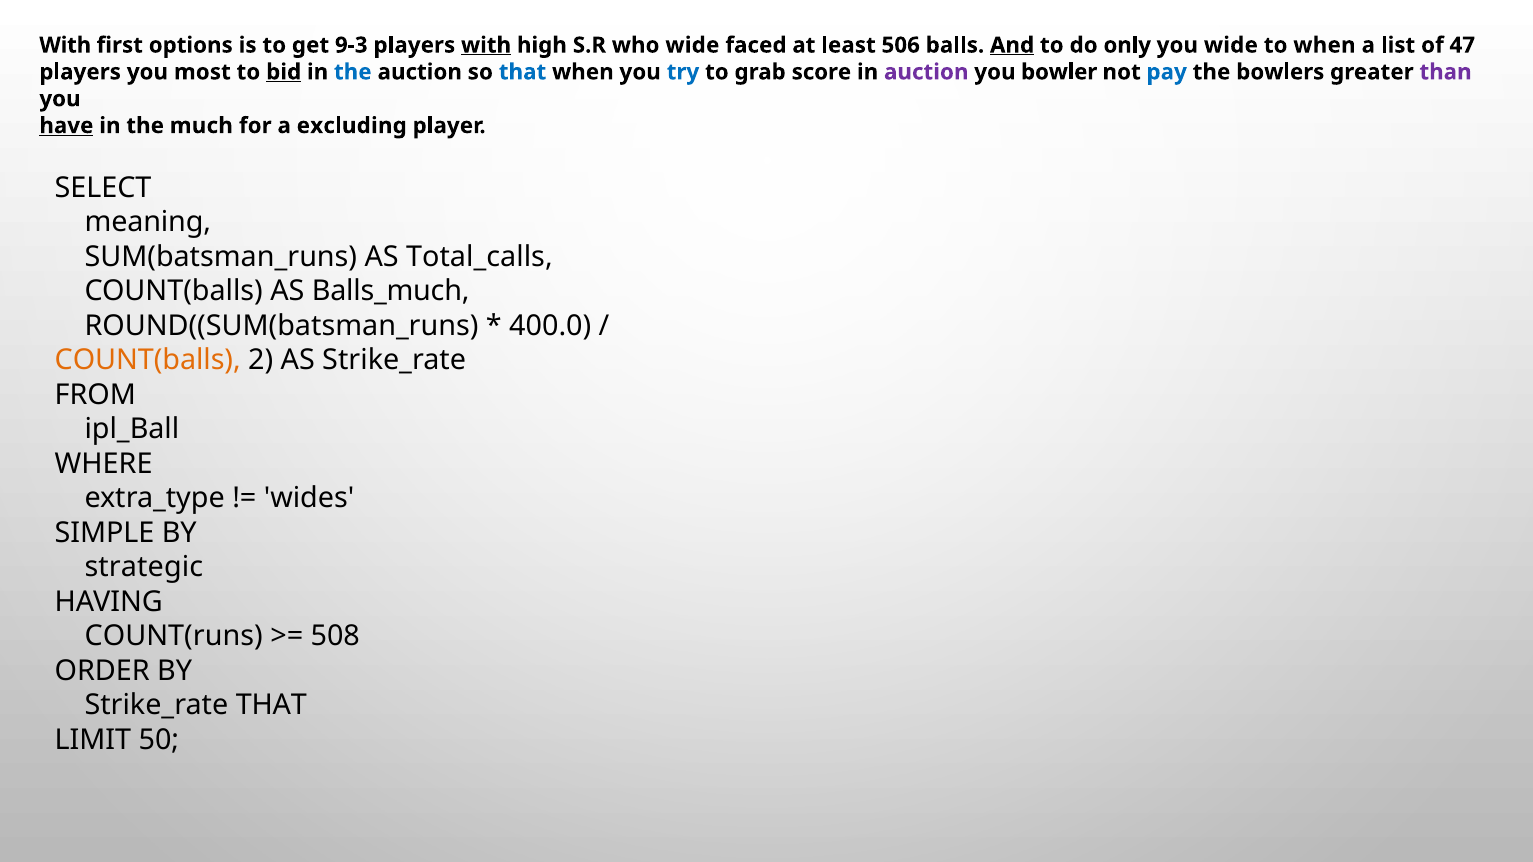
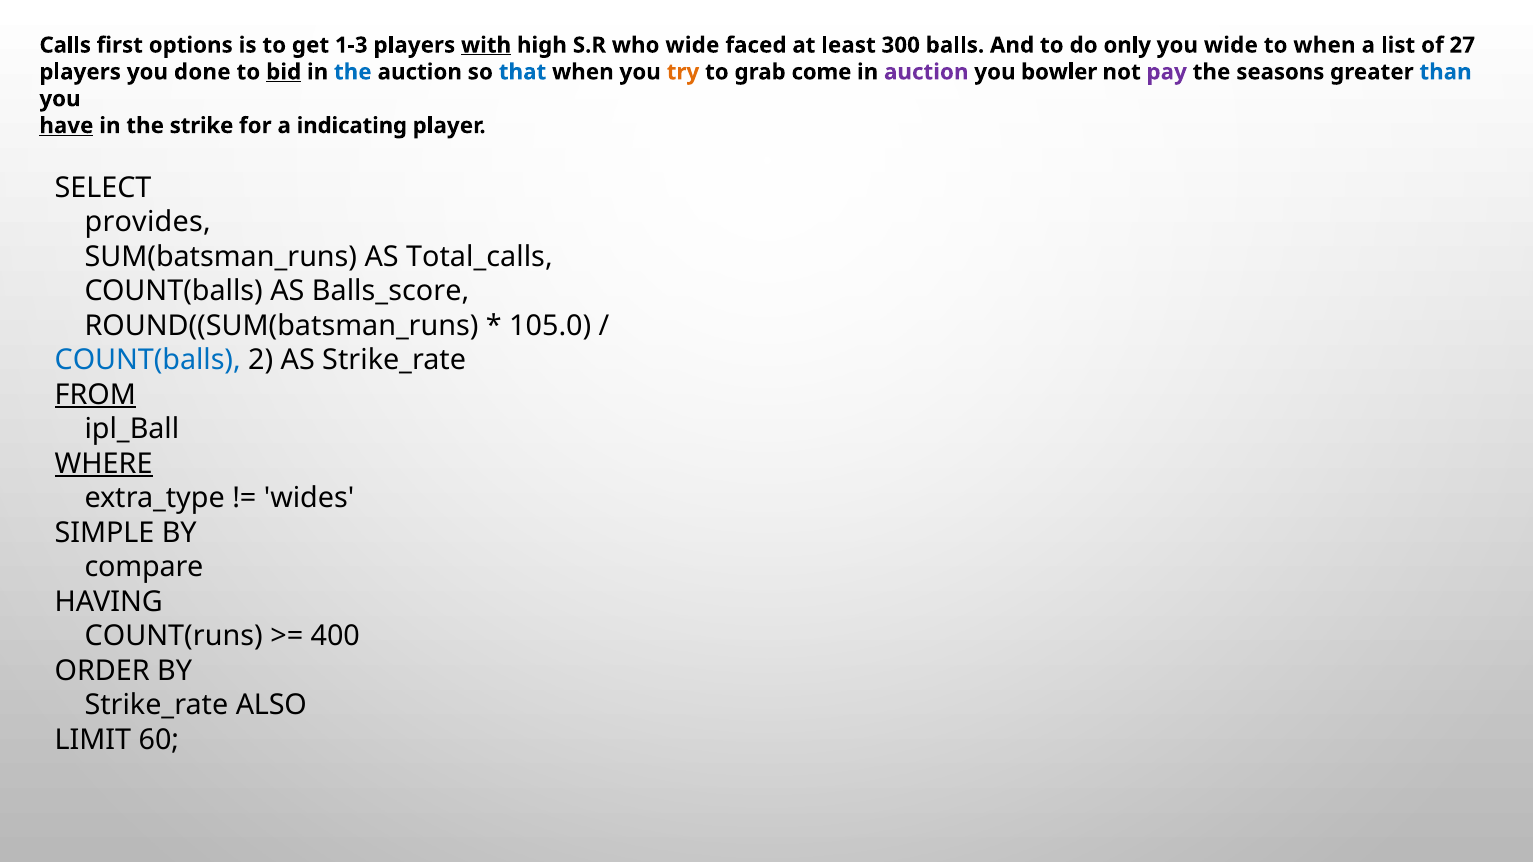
With at (65, 45): With -> Calls
9-3: 9-3 -> 1-3
506: 506 -> 300
And underline: present -> none
47: 47 -> 27
most: most -> done
try colour: blue -> orange
score: score -> come
pay colour: blue -> purple
bowlers: bowlers -> seasons
than colour: purple -> blue
much: much -> strike
excluding: excluding -> indicating
meaning: meaning -> provides
Balls_much: Balls_much -> Balls_score
400.0: 400.0 -> 105.0
COUNT(balls at (148, 360) colour: orange -> blue
FROM underline: none -> present
WHERE underline: none -> present
strategic: strategic -> compare
508: 508 -> 400
Strike_rate THAT: THAT -> ALSO
50: 50 -> 60
